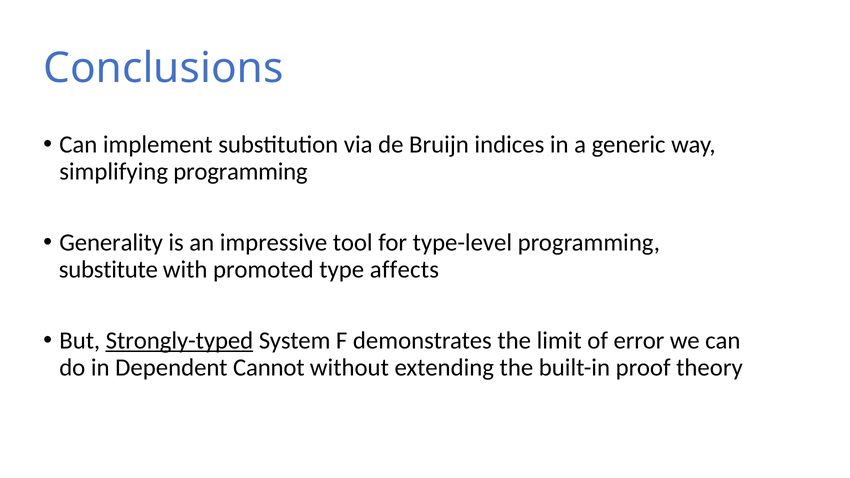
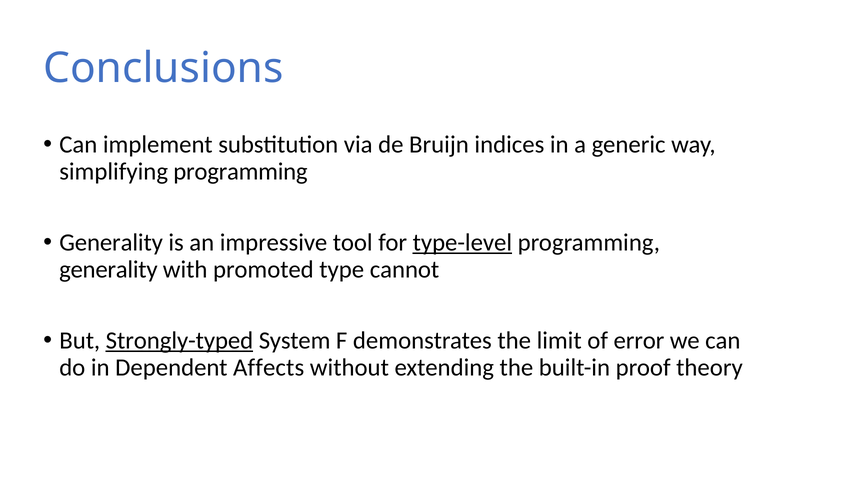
type-level underline: none -> present
substitute at (108, 270): substitute -> generality
affects: affects -> cannot
Cannot: Cannot -> Affects
